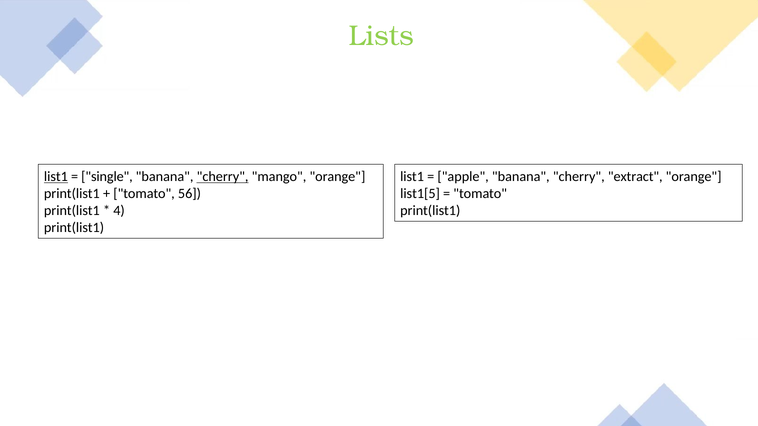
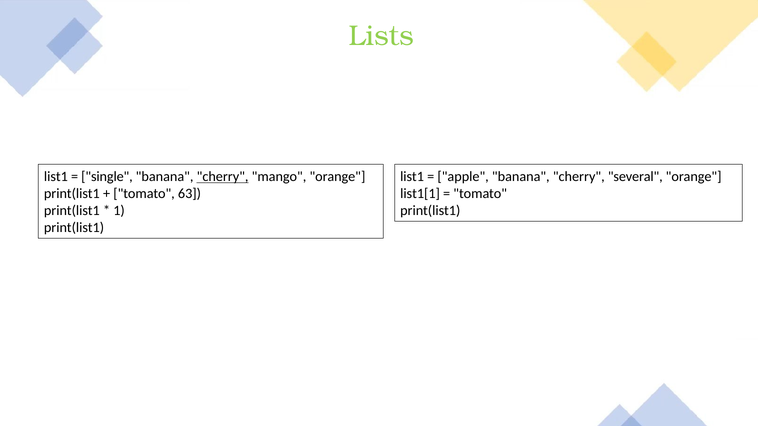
list1 at (56, 177) underline: present -> none
extract: extract -> several
56: 56 -> 63
list1[5: list1[5 -> list1[1
4: 4 -> 1
